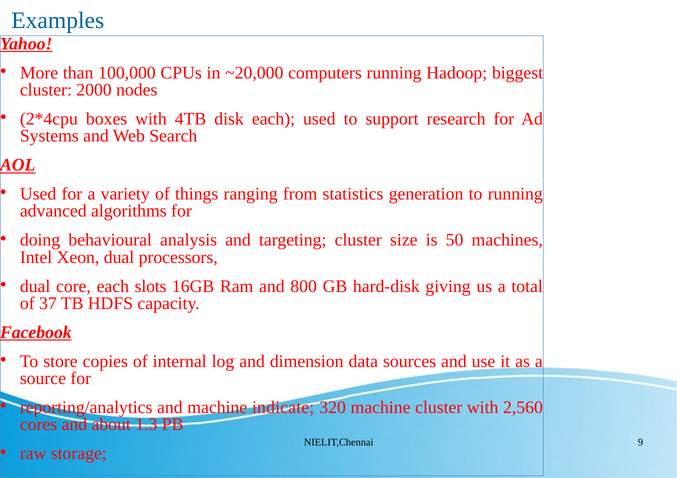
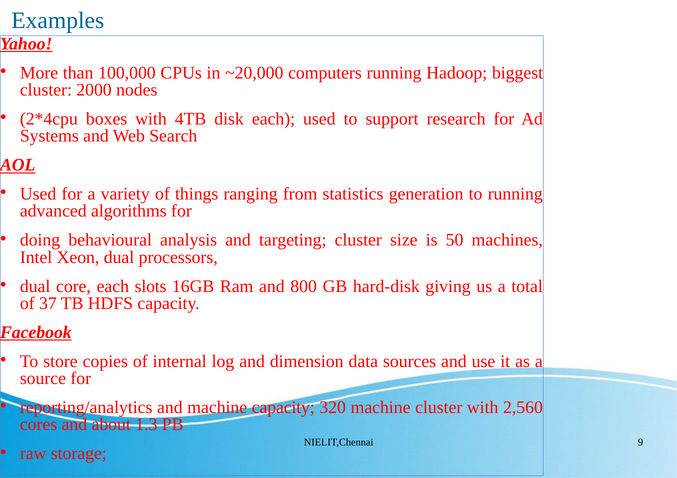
machine indicate: indicate -> capacity
